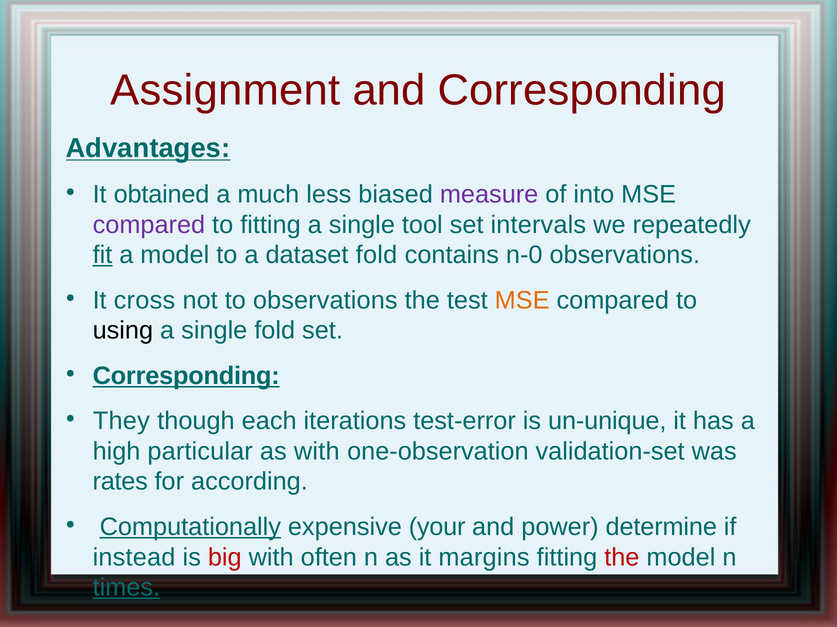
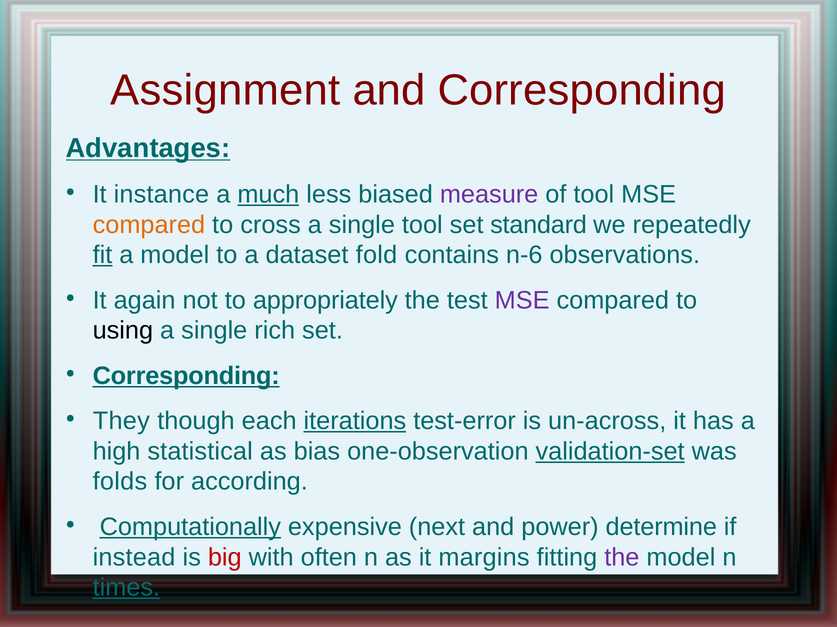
obtained: obtained -> instance
much underline: none -> present
of into: into -> tool
compared at (149, 225) colour: purple -> orange
to fitting: fitting -> cross
intervals: intervals -> standard
n-0: n-0 -> n-6
cross: cross -> again
to observations: observations -> appropriately
MSE at (522, 301) colour: orange -> purple
single fold: fold -> rich
iterations underline: none -> present
un-unique: un-unique -> un-across
particular: particular -> statistical
as with: with -> bias
validation-set underline: none -> present
rates: rates -> folds
your: your -> next
the at (622, 558) colour: red -> purple
